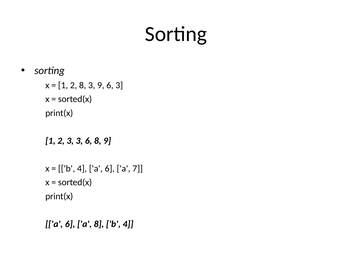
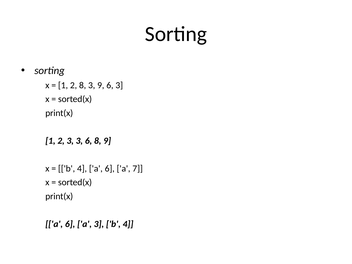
a 8: 8 -> 3
